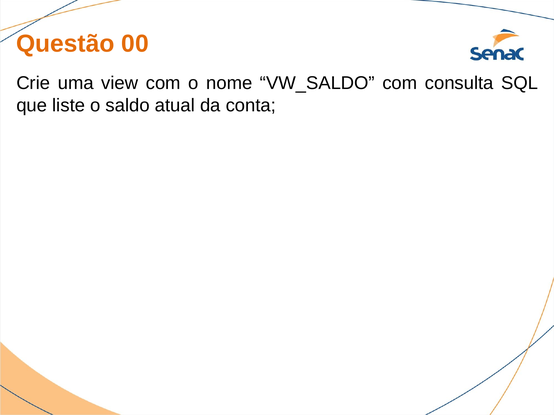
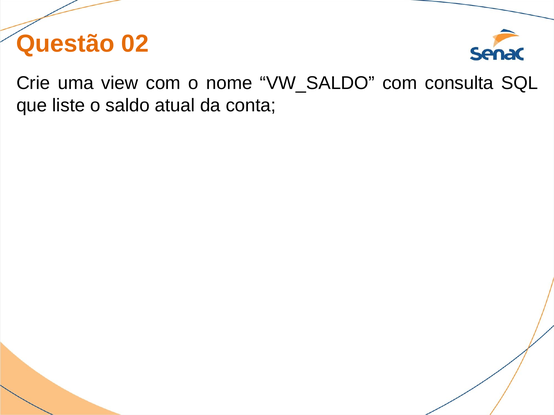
00: 00 -> 02
